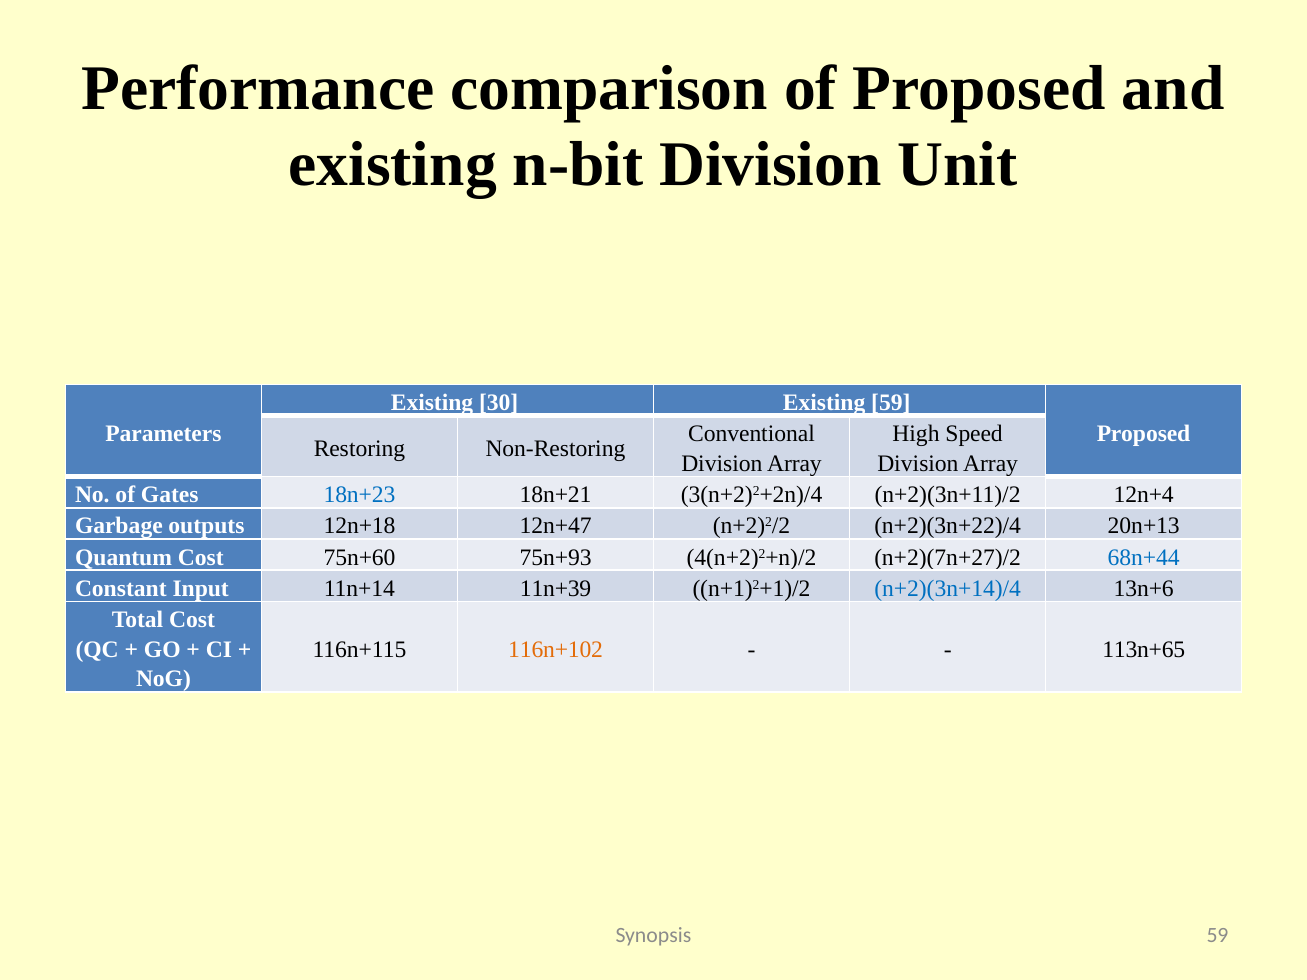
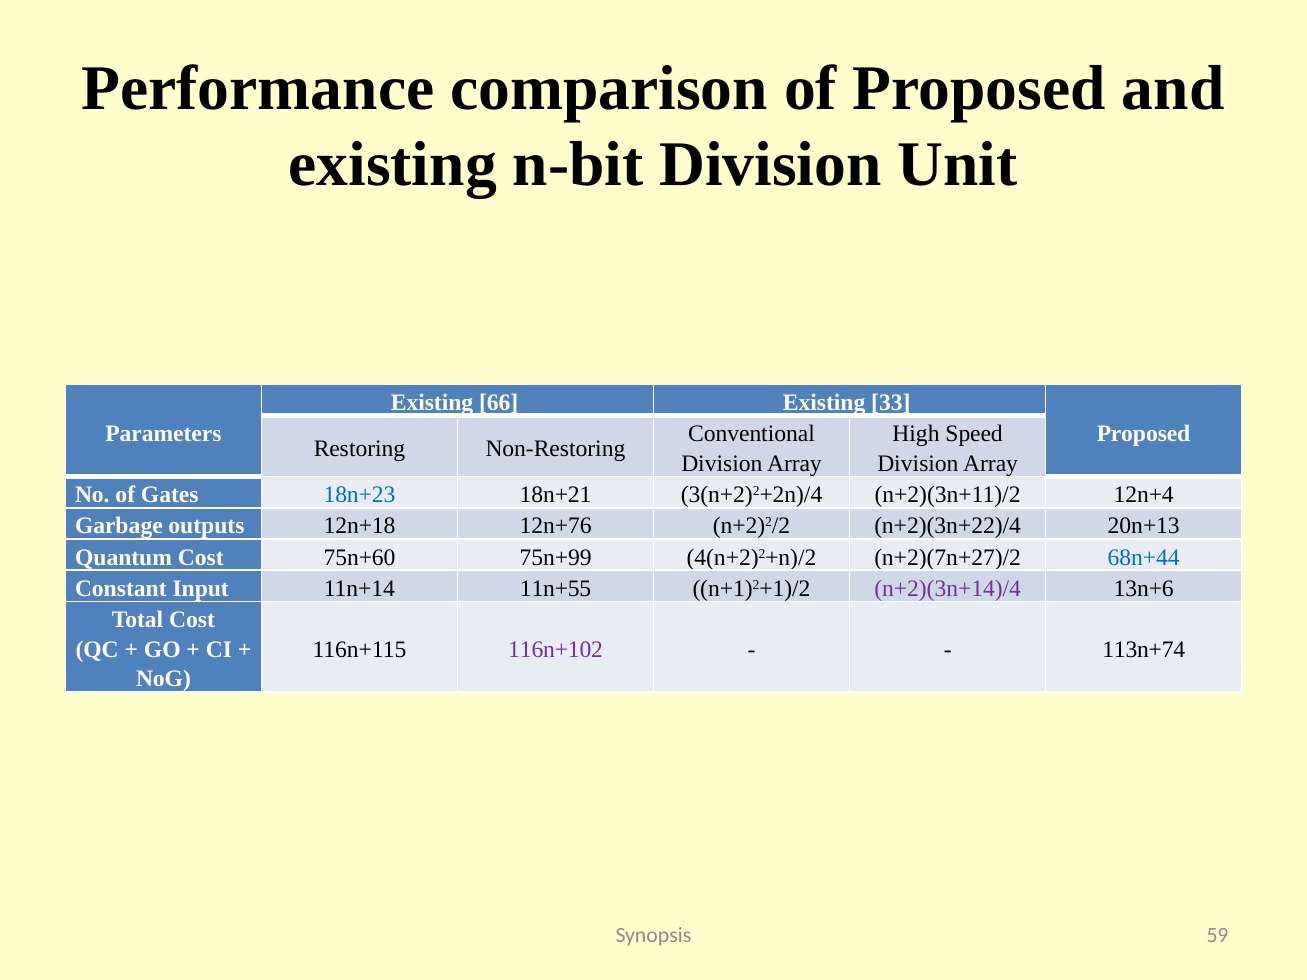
30: 30 -> 66
Existing 59: 59 -> 33
12n+47: 12n+47 -> 12n+76
75n+93: 75n+93 -> 75n+99
11n+39: 11n+39 -> 11n+55
n+2)(3n+14)/4 colour: blue -> purple
116n+102 colour: orange -> purple
113n+65: 113n+65 -> 113n+74
